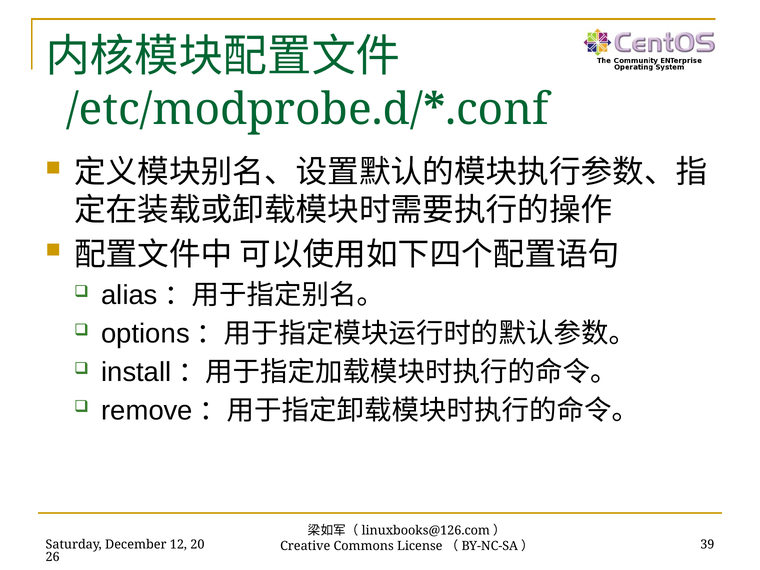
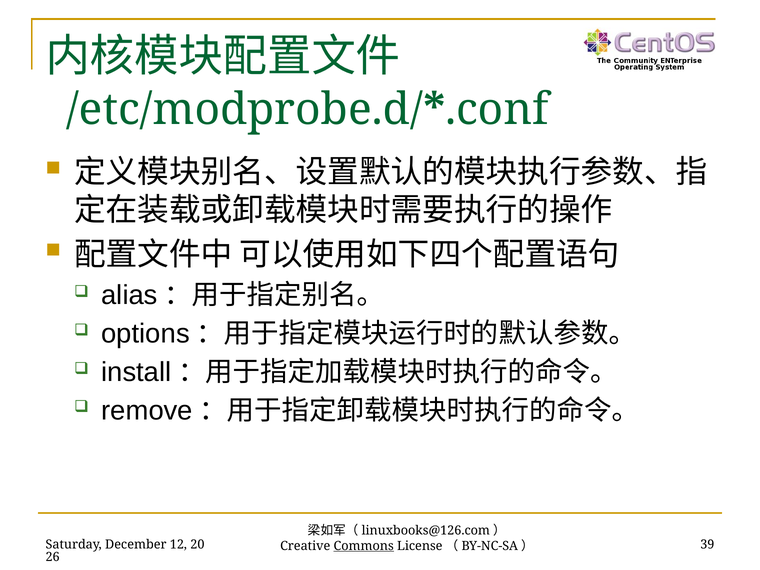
Commons underline: none -> present
